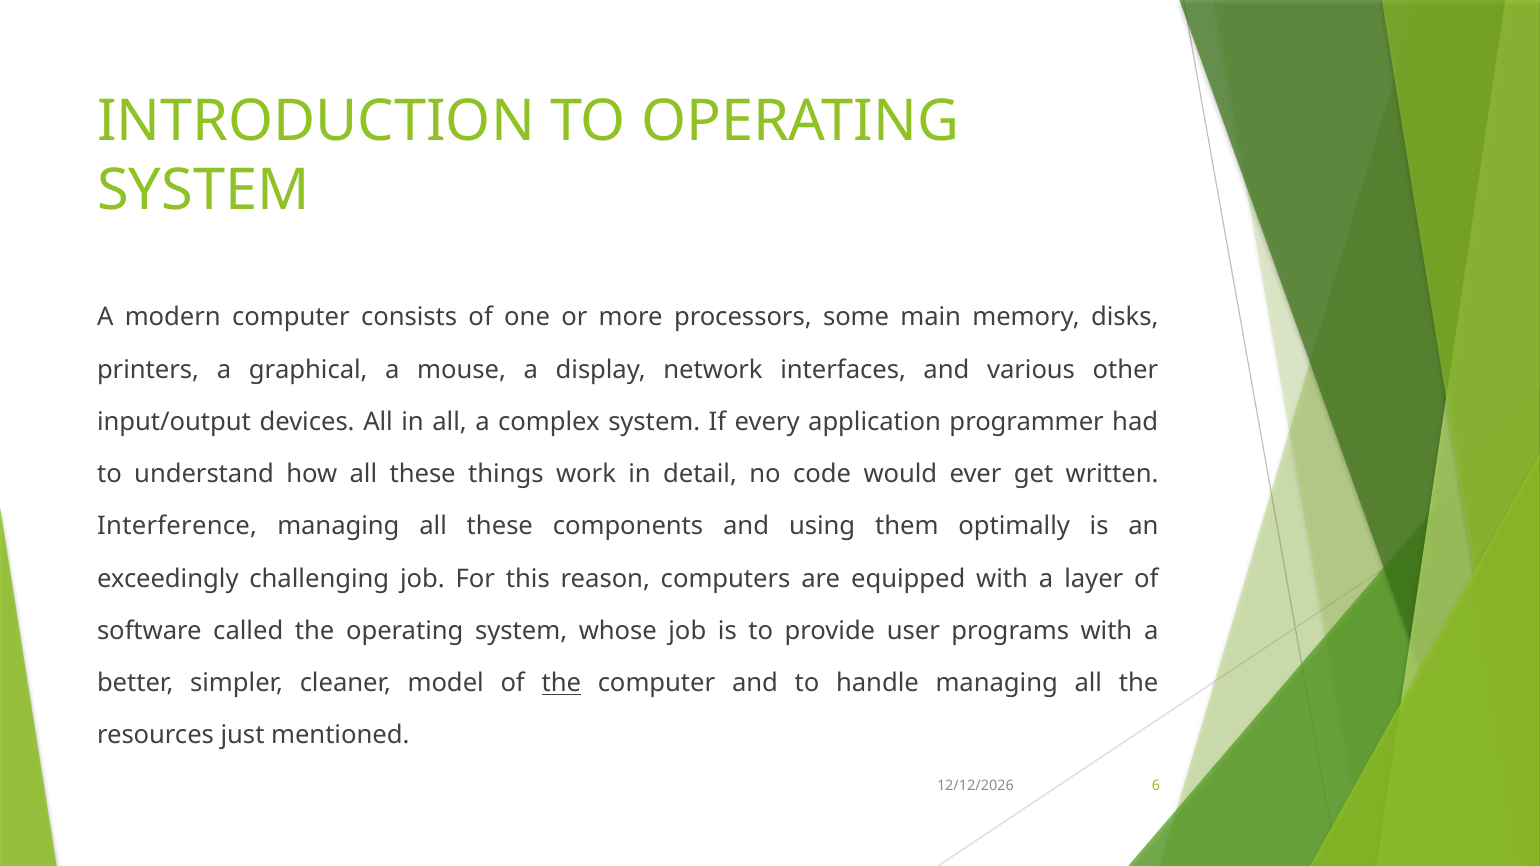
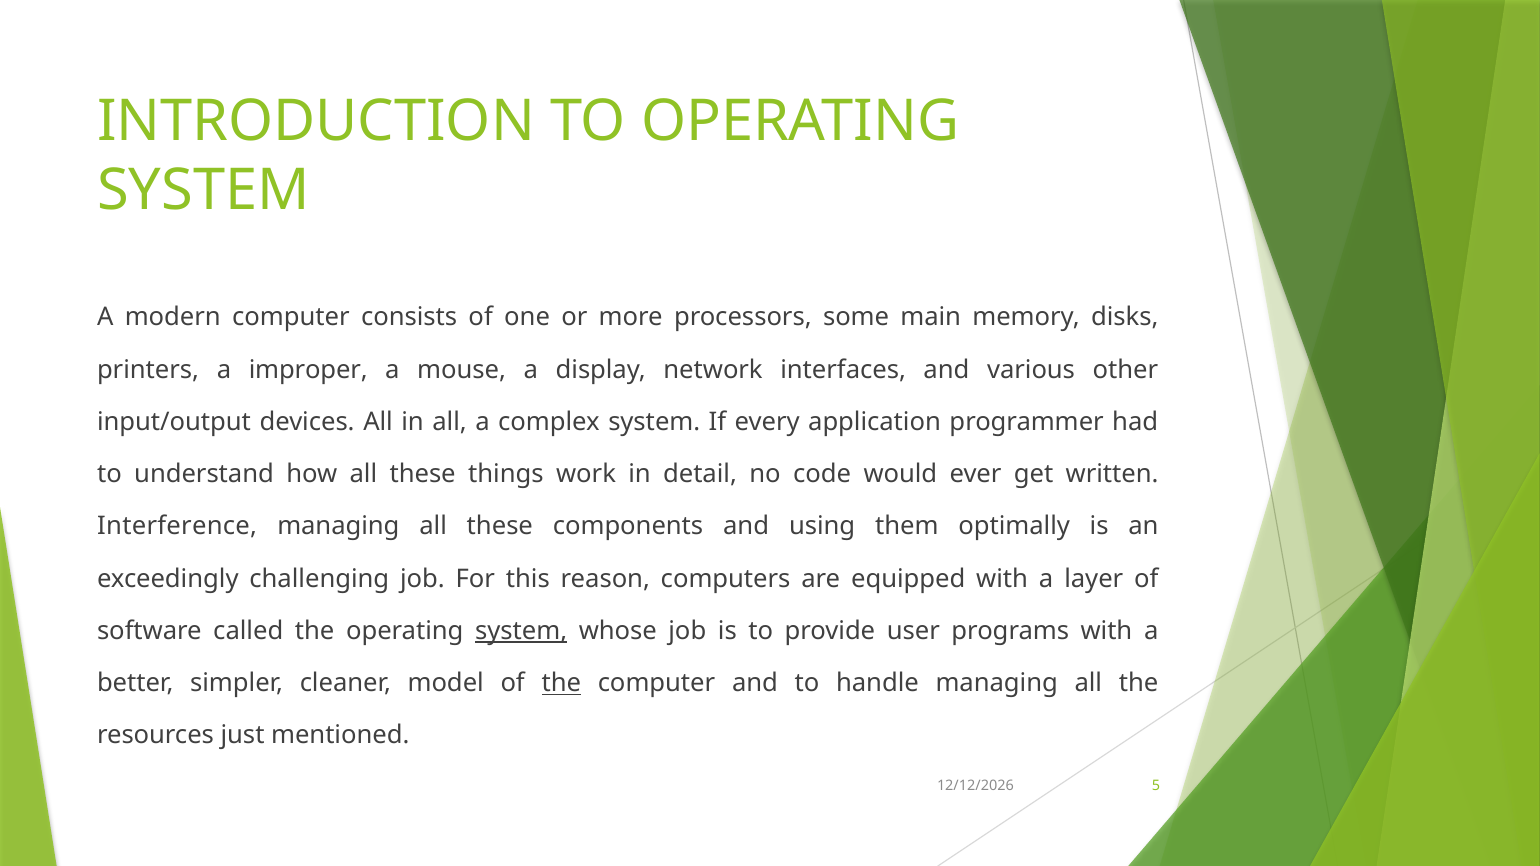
graphical: graphical -> improper
system at (521, 631) underline: none -> present
6: 6 -> 5
